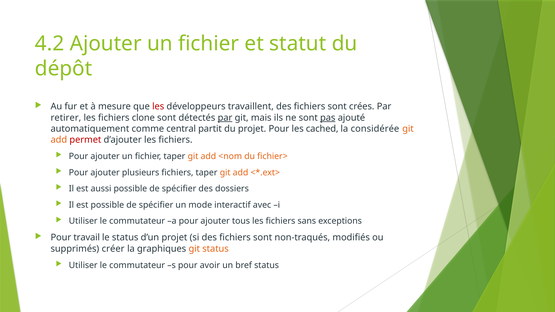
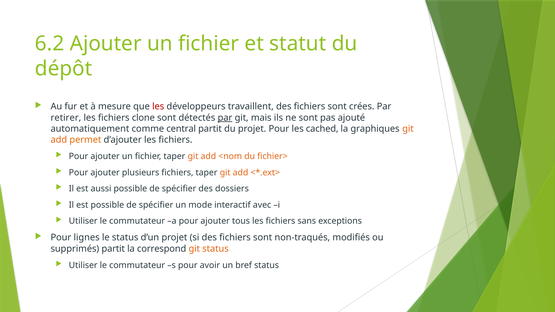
4.2: 4.2 -> 6.2
pas underline: present -> none
considérée: considérée -> graphiques
permet colour: red -> orange
travail: travail -> lignes
supprimés créer: créer -> partit
graphiques: graphiques -> correspond
